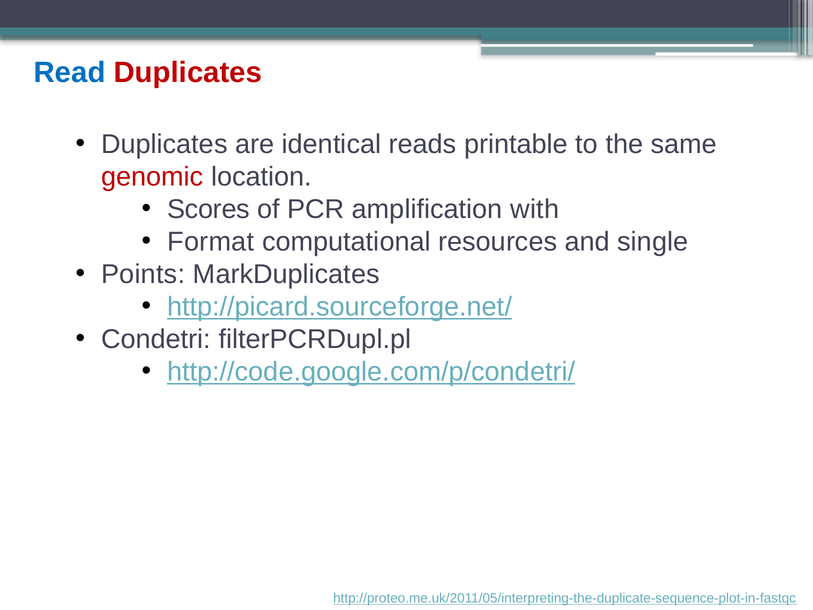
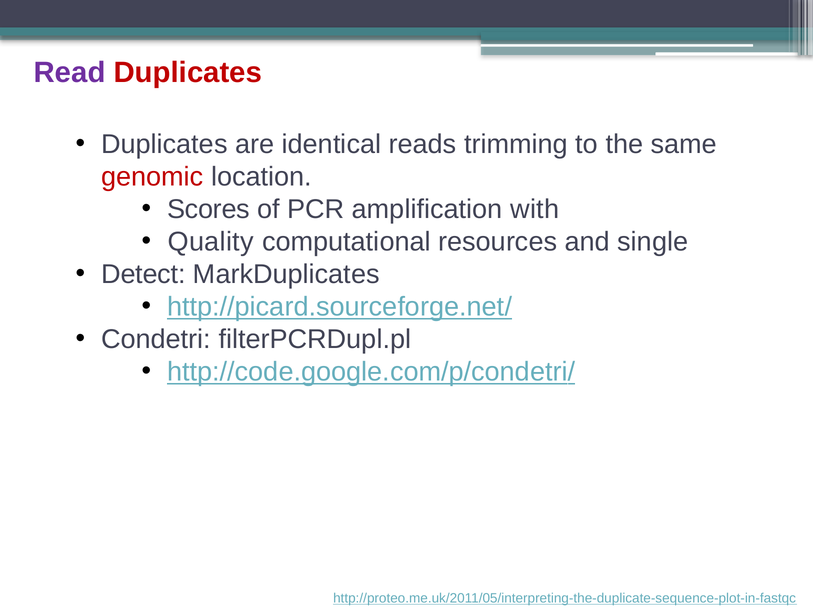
Read colour: blue -> purple
printable: printable -> trimming
Format: Format -> Quality
Points: Points -> Detect
